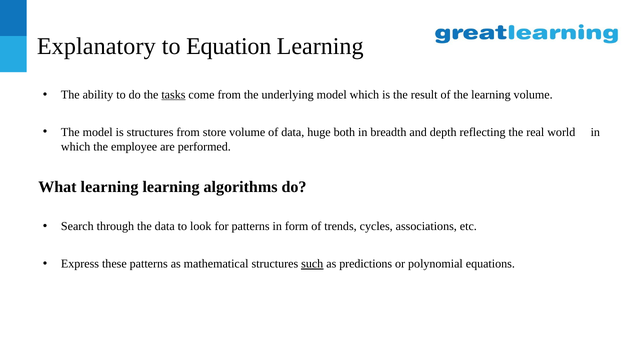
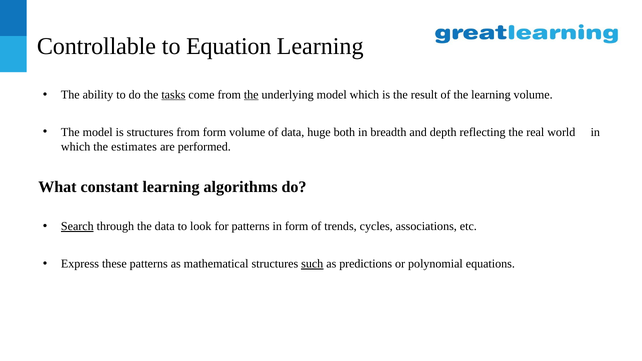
Explanatory: Explanatory -> Controllable
the at (251, 95) underline: none -> present
from store: store -> form
employee: employee -> estimates
What learning: learning -> constant
Search underline: none -> present
